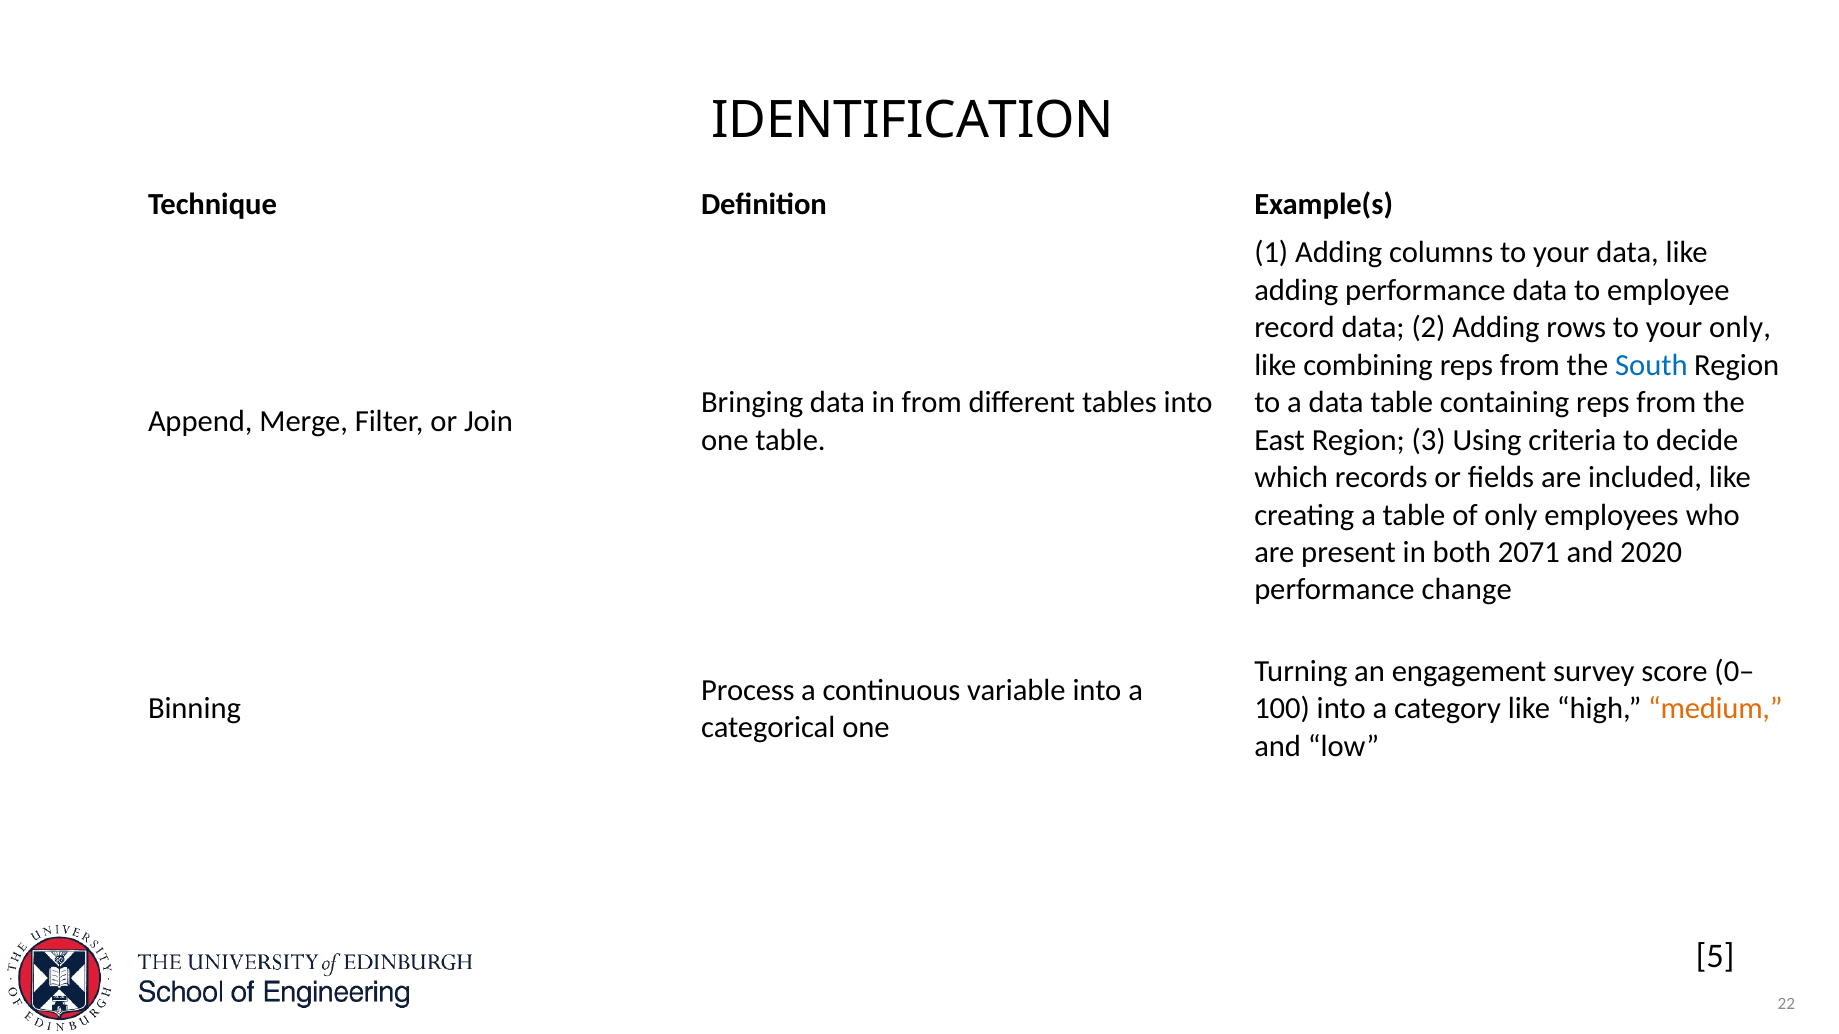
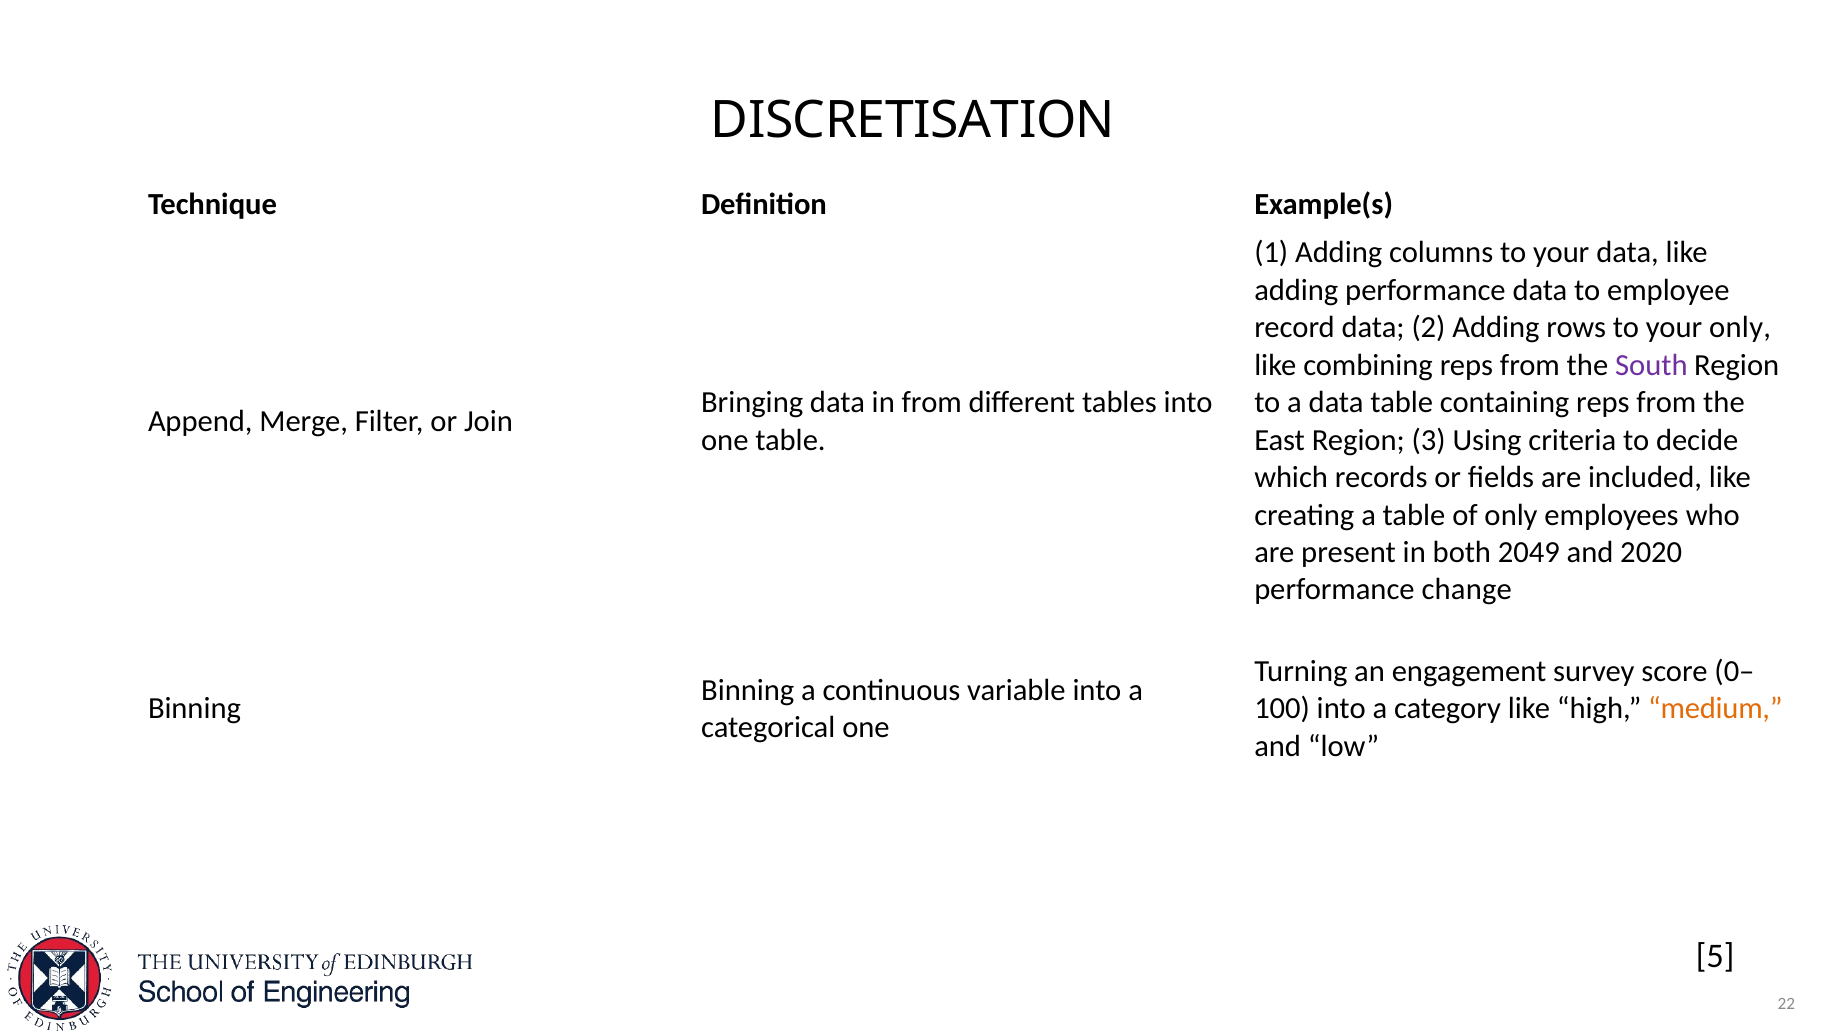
IDENTIFICATION: IDENTIFICATION -> DISCRETISATION
South colour: blue -> purple
2071: 2071 -> 2049
Process at (748, 690): Process -> Binning
